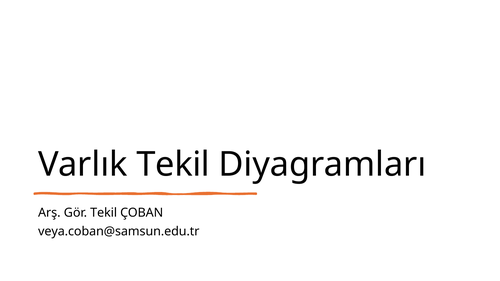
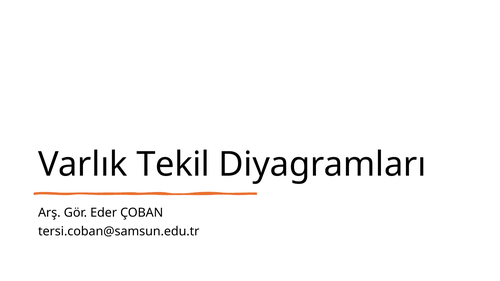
Gör Tekil: Tekil -> Eder
veya.coban@samsun.edu.tr: veya.coban@samsun.edu.tr -> tersi.coban@samsun.edu.tr
